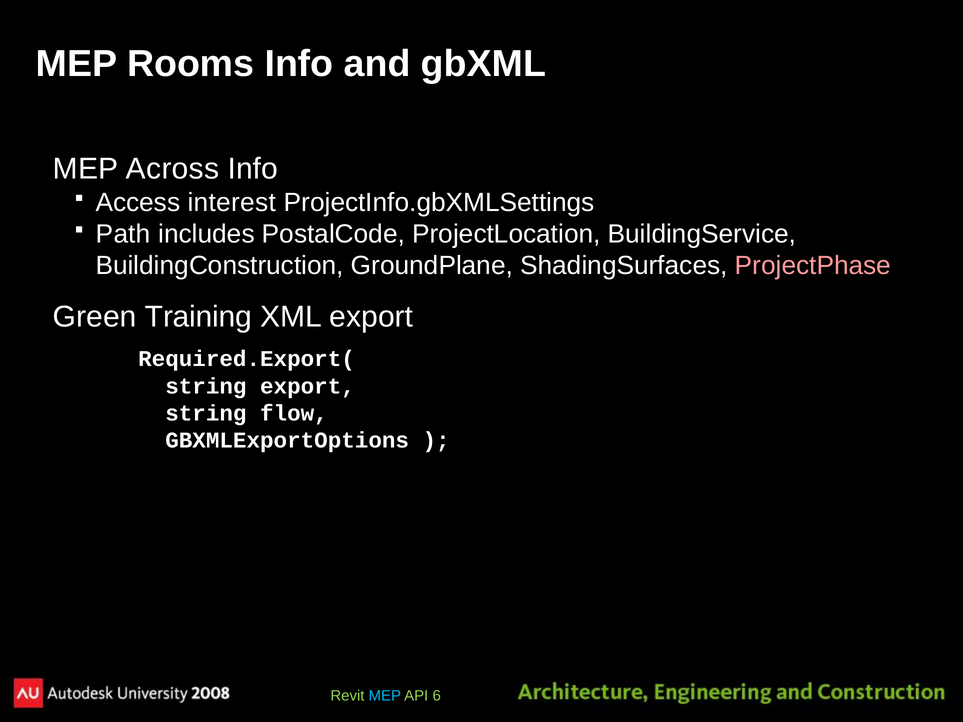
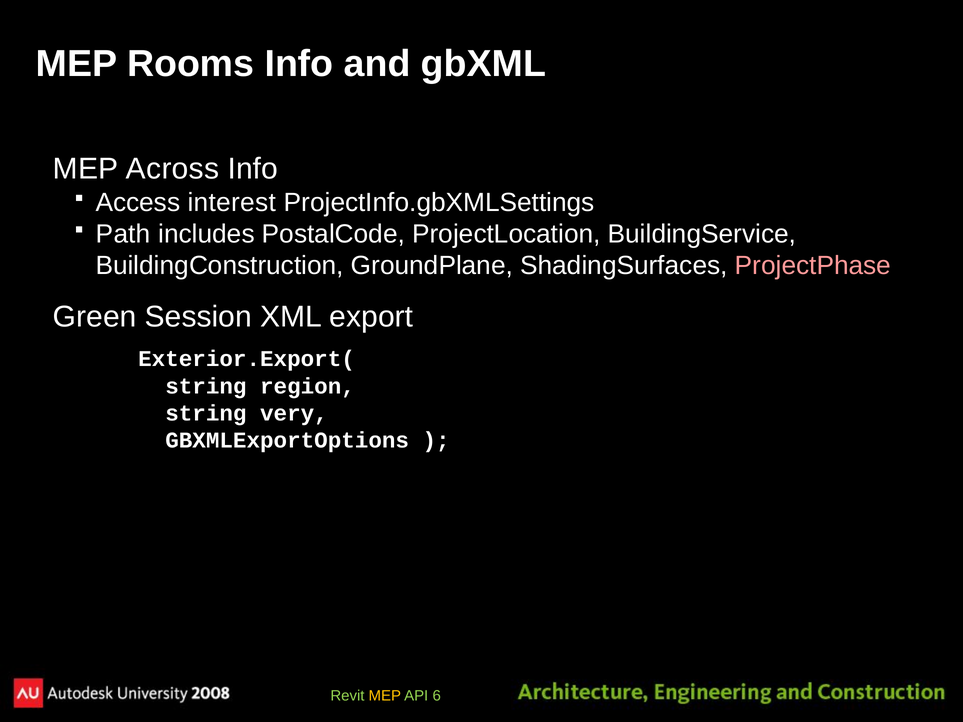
Training: Training -> Session
Required.Export(: Required.Export( -> Exterior.Export(
string export: export -> region
flow: flow -> very
MEP at (385, 696) colour: light blue -> yellow
